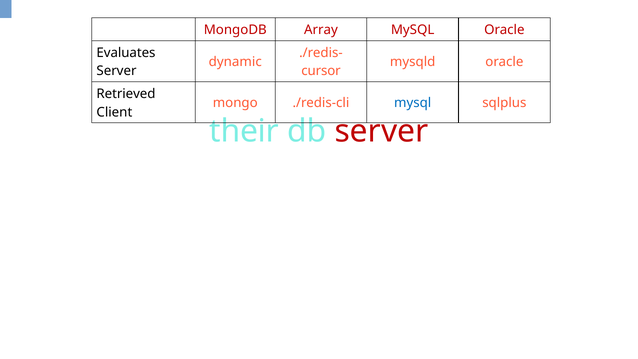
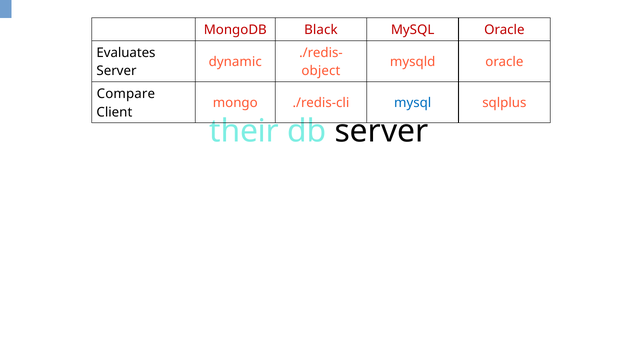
Array: Array -> Black
cursor: cursor -> object
Retrieved: Retrieved -> Compare
server at (381, 131) colour: red -> black
